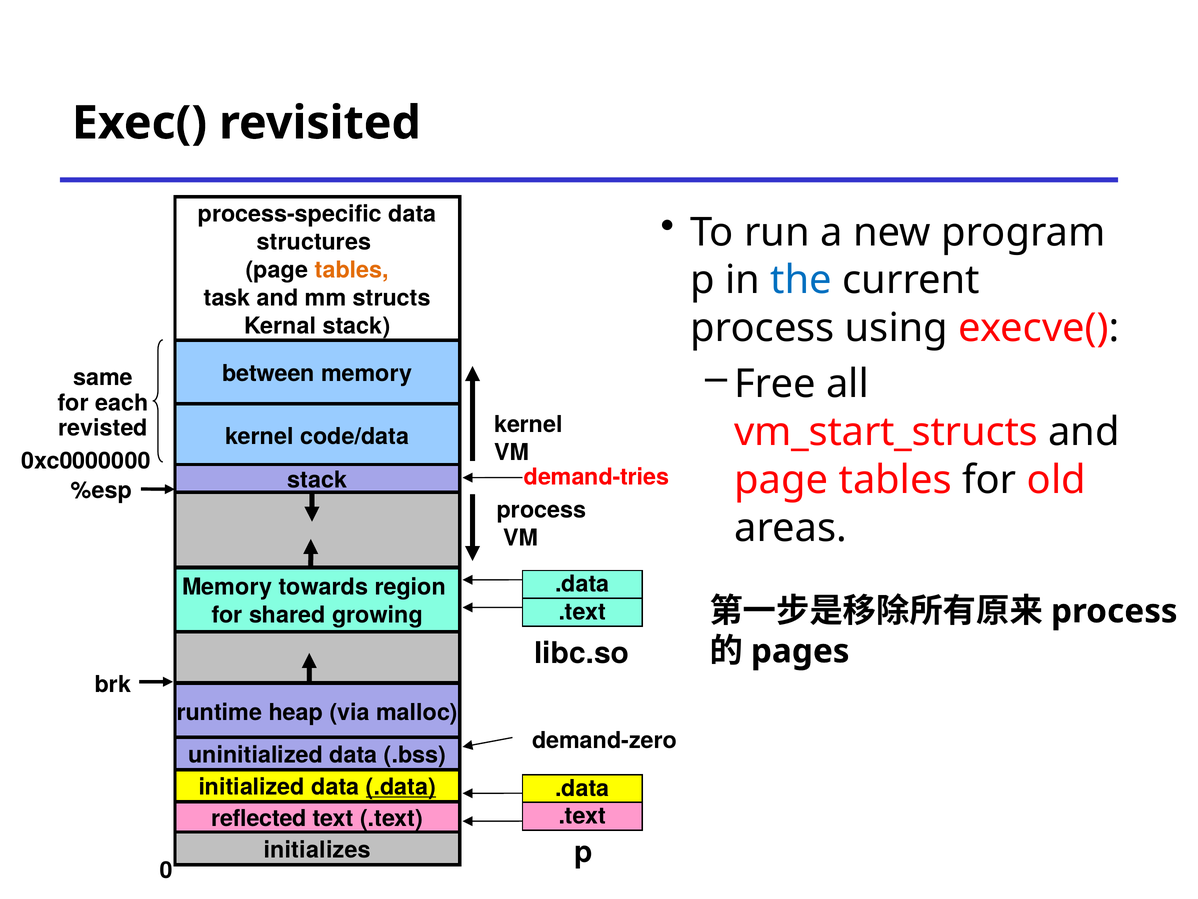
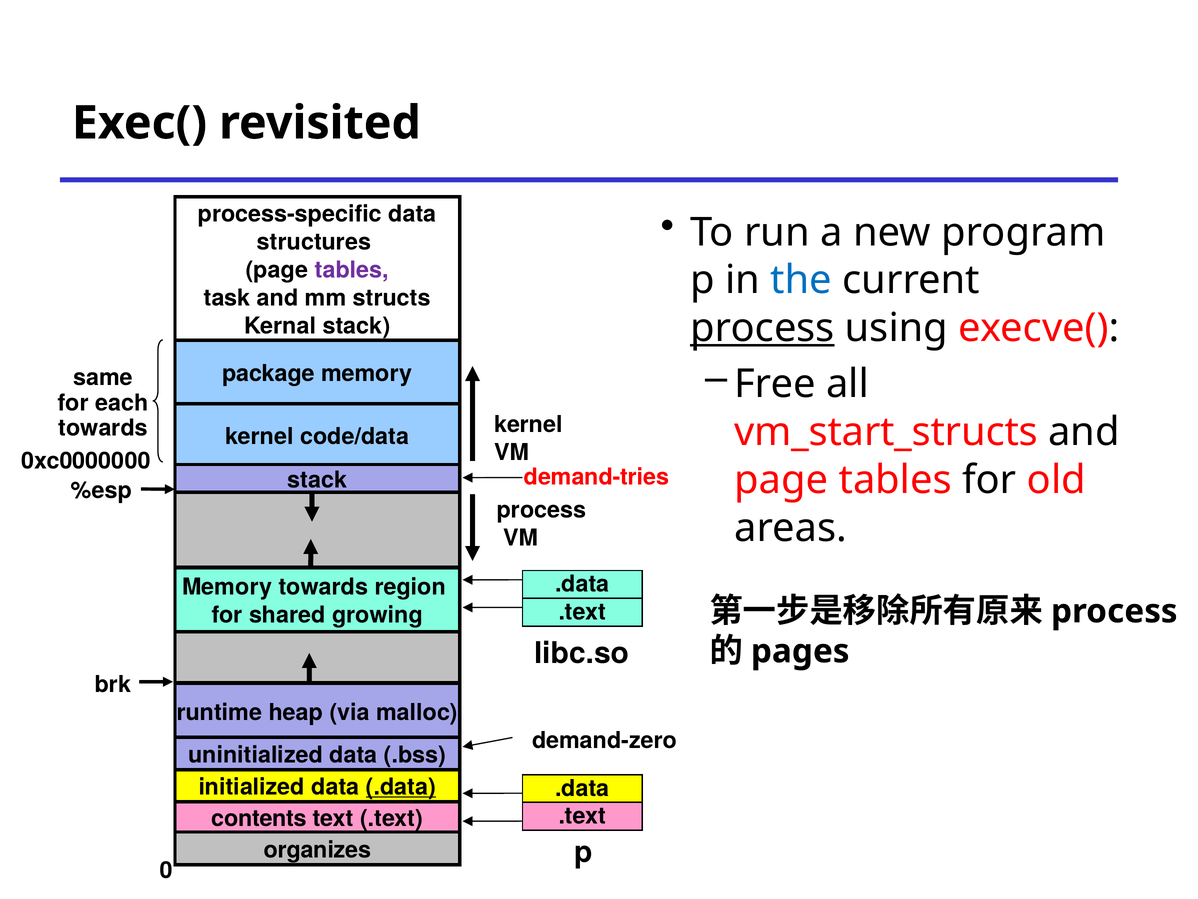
tables at (352, 270) colour: orange -> purple
process at (762, 328) underline: none -> present
between: between -> package
revisted at (103, 428): revisted -> towards
reflected: reflected -> contents
initializes: initializes -> organizes
